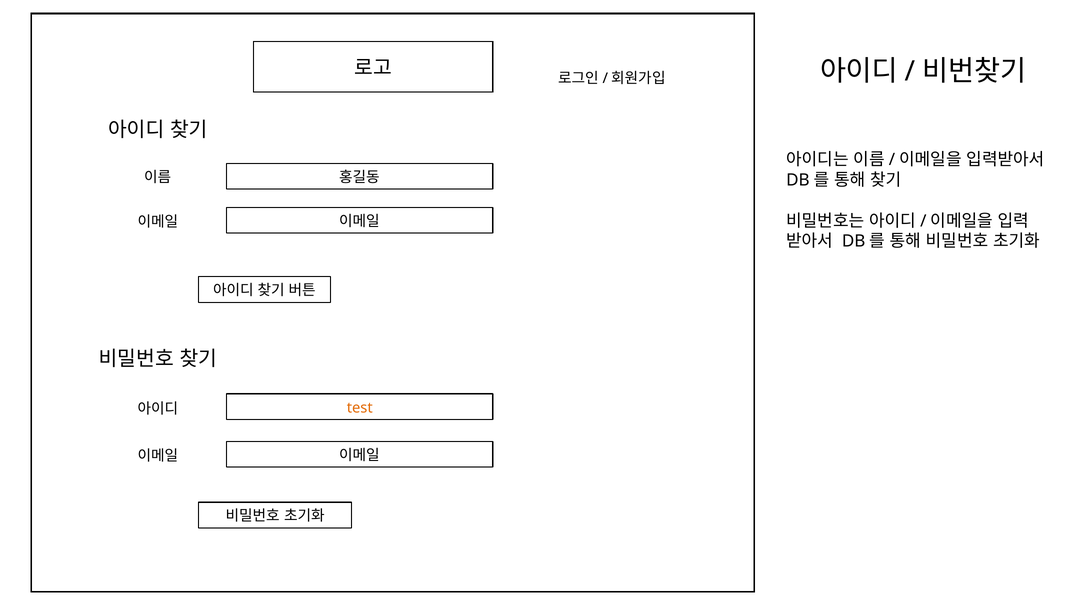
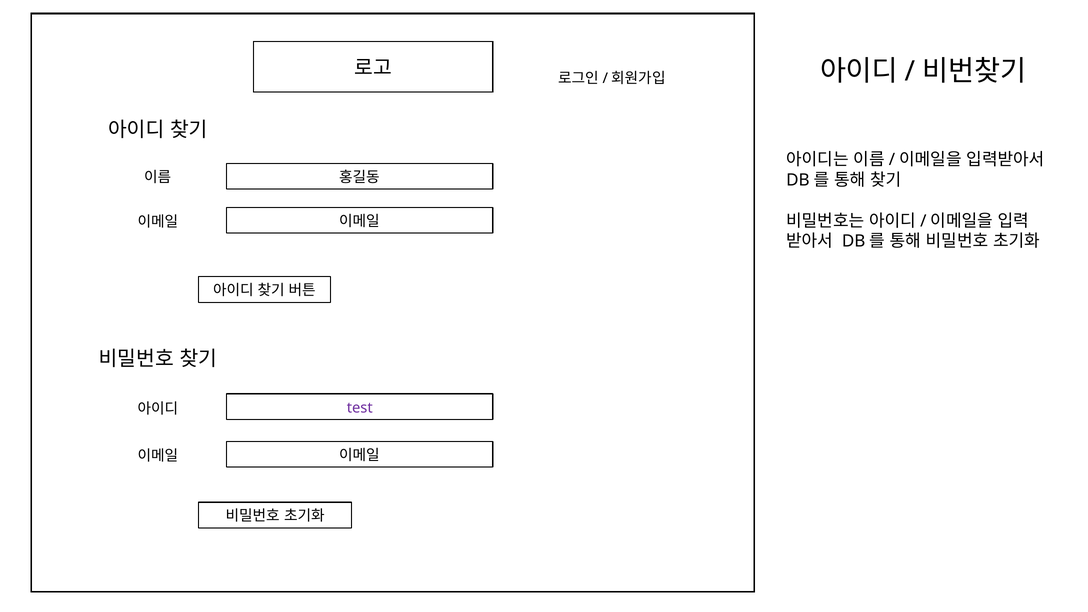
test colour: orange -> purple
